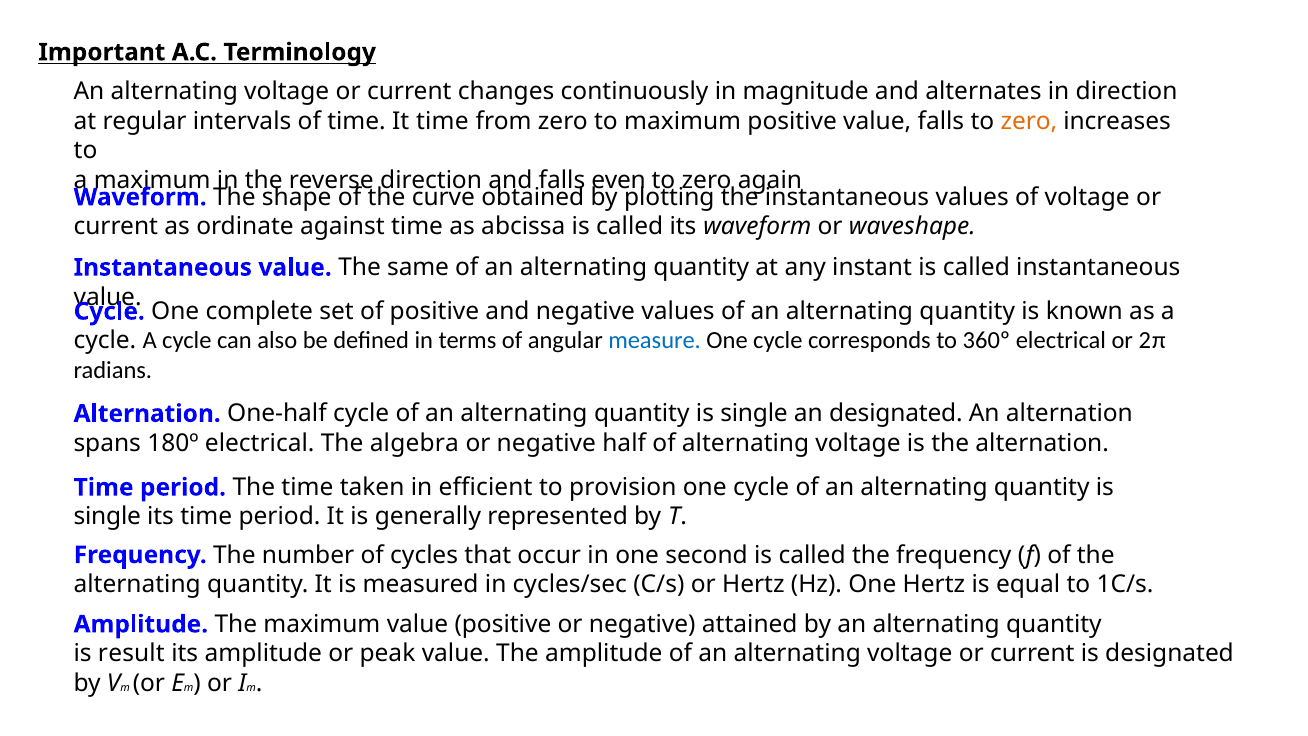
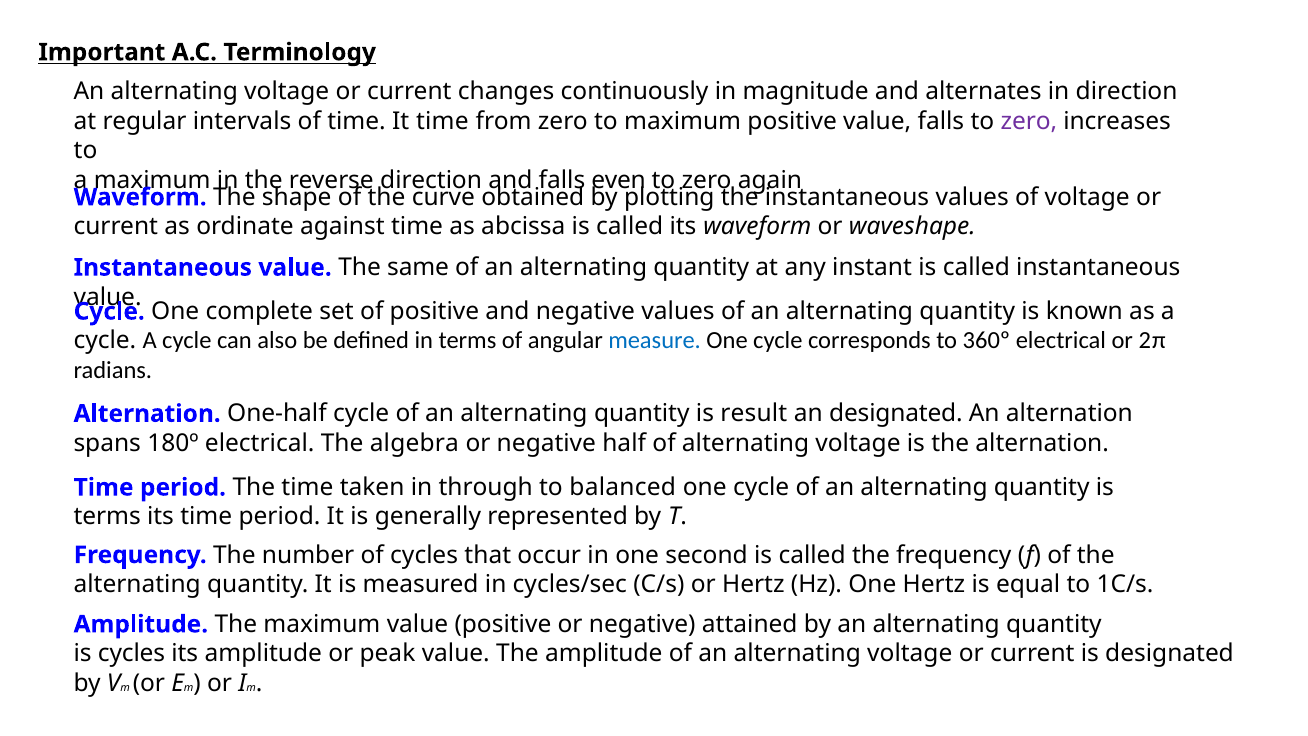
zero at (1029, 121) colour: orange -> purple
single at (754, 414): single -> result
efficient: efficient -> through
provision: provision -> balanced
single at (107, 517): single -> terms
is result: result -> cycles
